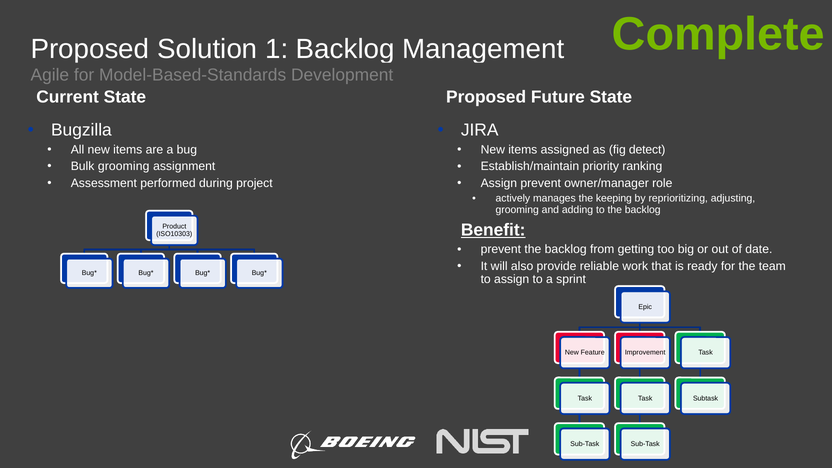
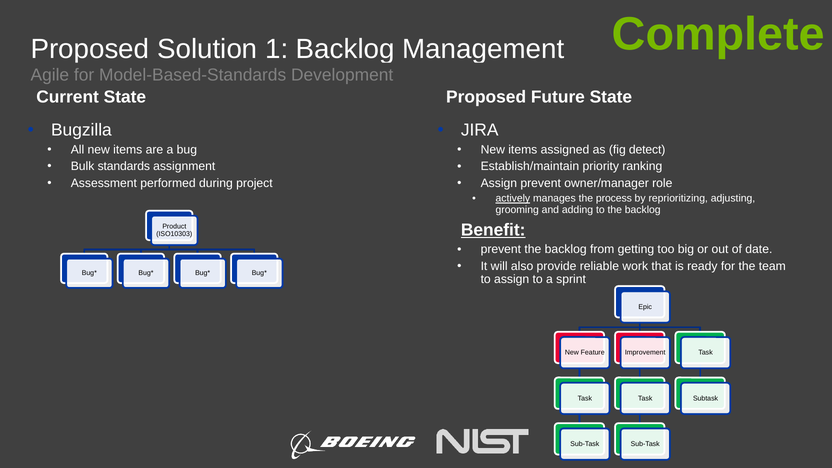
Bulk grooming: grooming -> standards
actively underline: none -> present
keeping: keeping -> process
